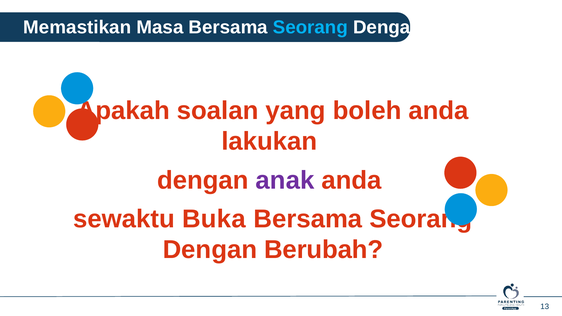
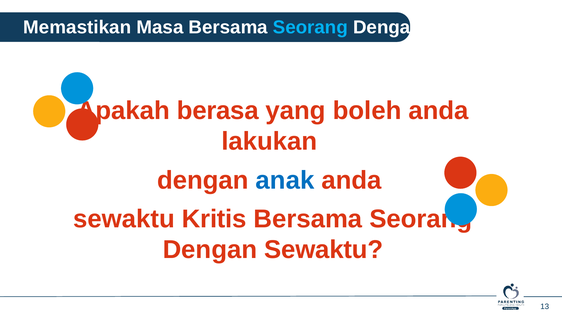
soalan: soalan -> berasa
anak at (285, 180) colour: purple -> blue
Buka: Buka -> Kritis
Dengan Berubah: Berubah -> Sewaktu
